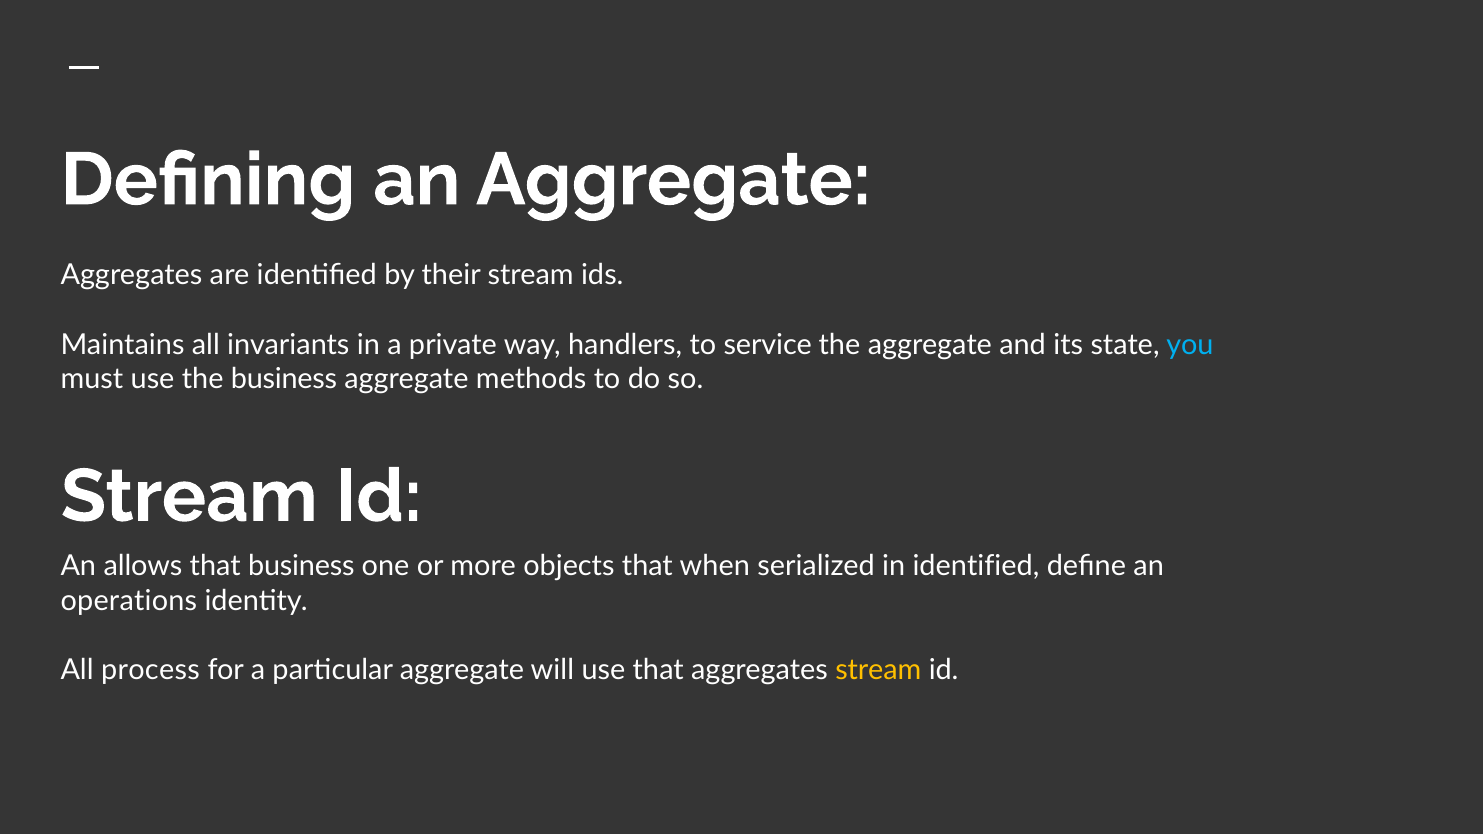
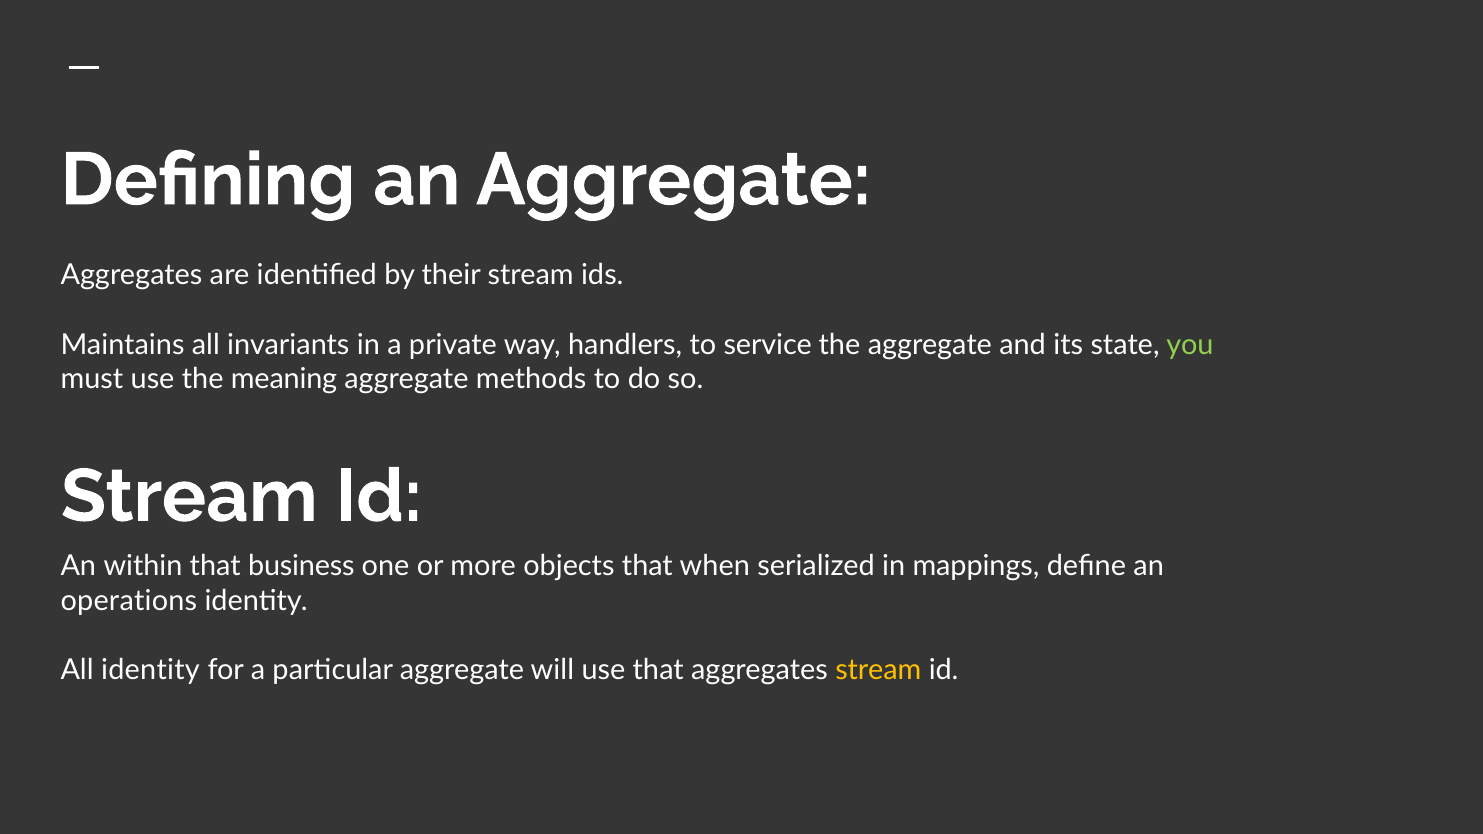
you colour: light blue -> light green
the business: business -> meaning
allows: allows -> within
in identified: identified -> mappings
All process: process -> identity
